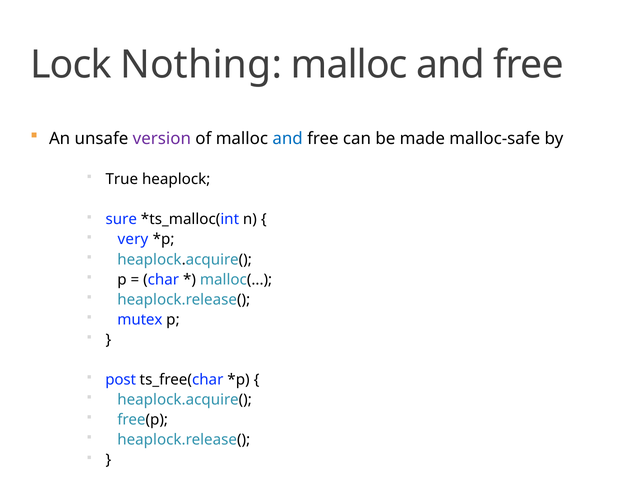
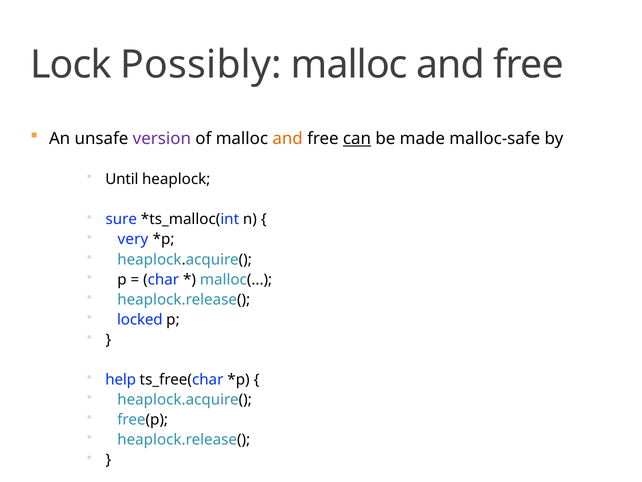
Nothing: Nothing -> Possibly
and at (288, 138) colour: blue -> orange
can underline: none -> present
True: True -> Until
mutex: mutex -> locked
post: post -> help
